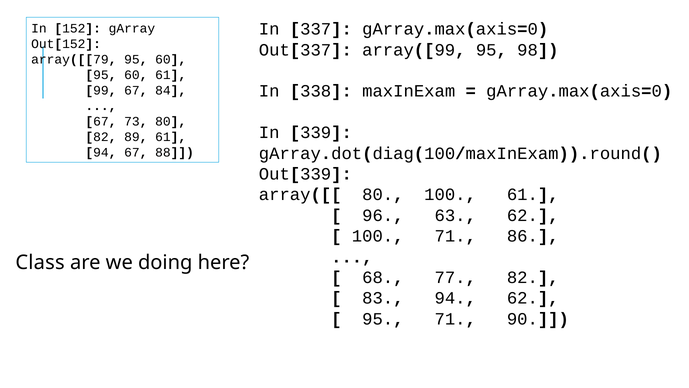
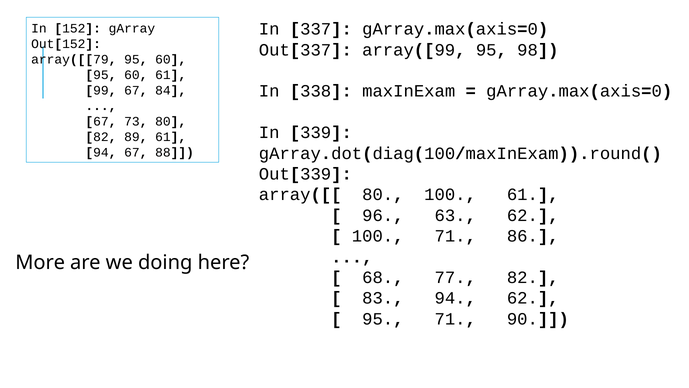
Class: Class -> More
